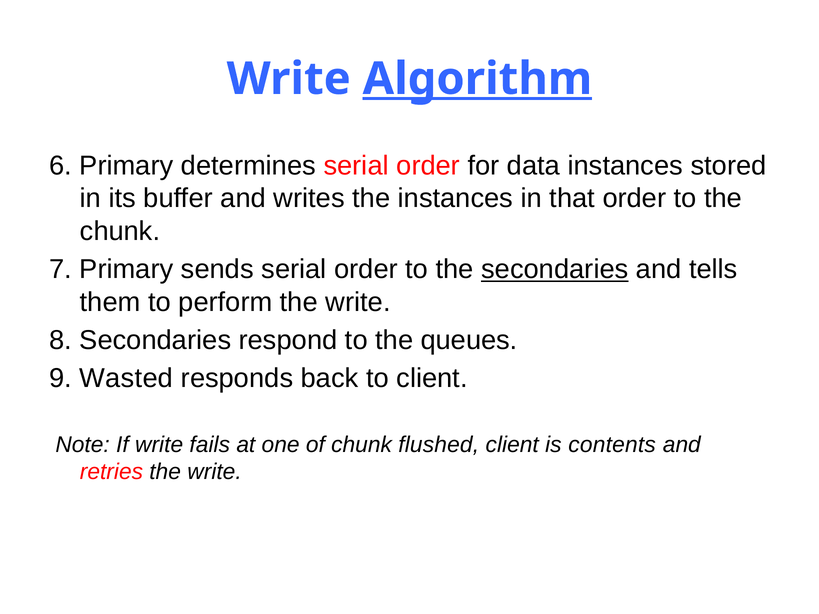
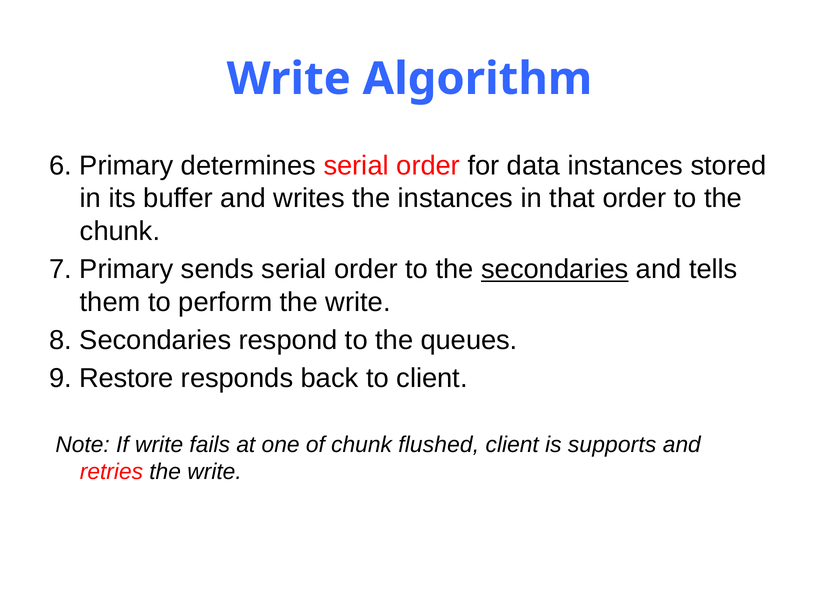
Algorithm underline: present -> none
Wasted: Wasted -> Restore
contents: contents -> supports
